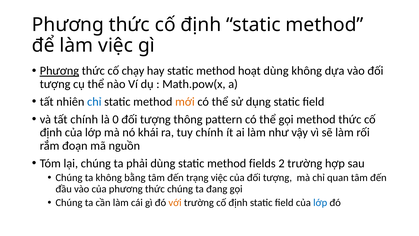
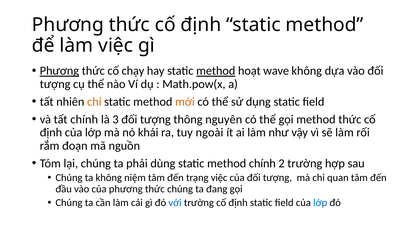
method at (216, 71) underline: none -> present
hoạt dùng: dùng -> wave
chỉ at (94, 102) colour: blue -> orange
0: 0 -> 3
pattern: pattern -> nguyên
tuy chính: chính -> ngoài
method fields: fields -> chính
bằng: bằng -> niệm
với colour: orange -> blue
